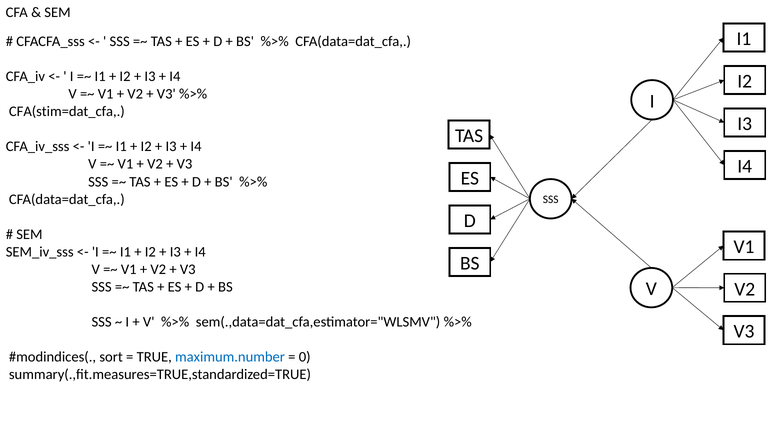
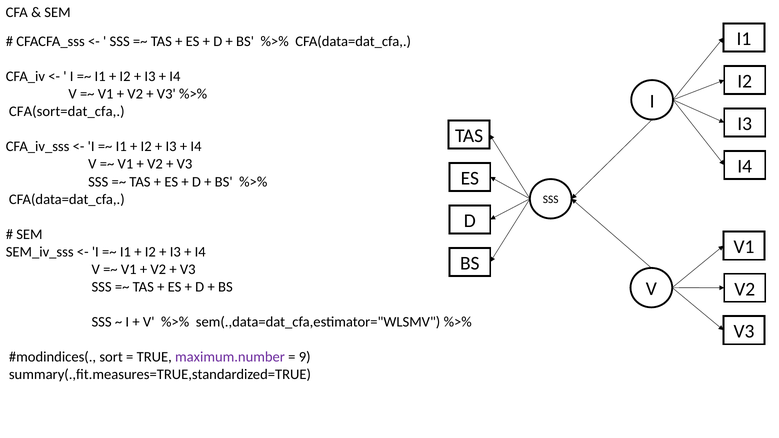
CFA(stim=dat_cfa: CFA(stim=dat_cfa -> CFA(sort=dat_cfa
maximum.number colour: blue -> purple
0: 0 -> 9
